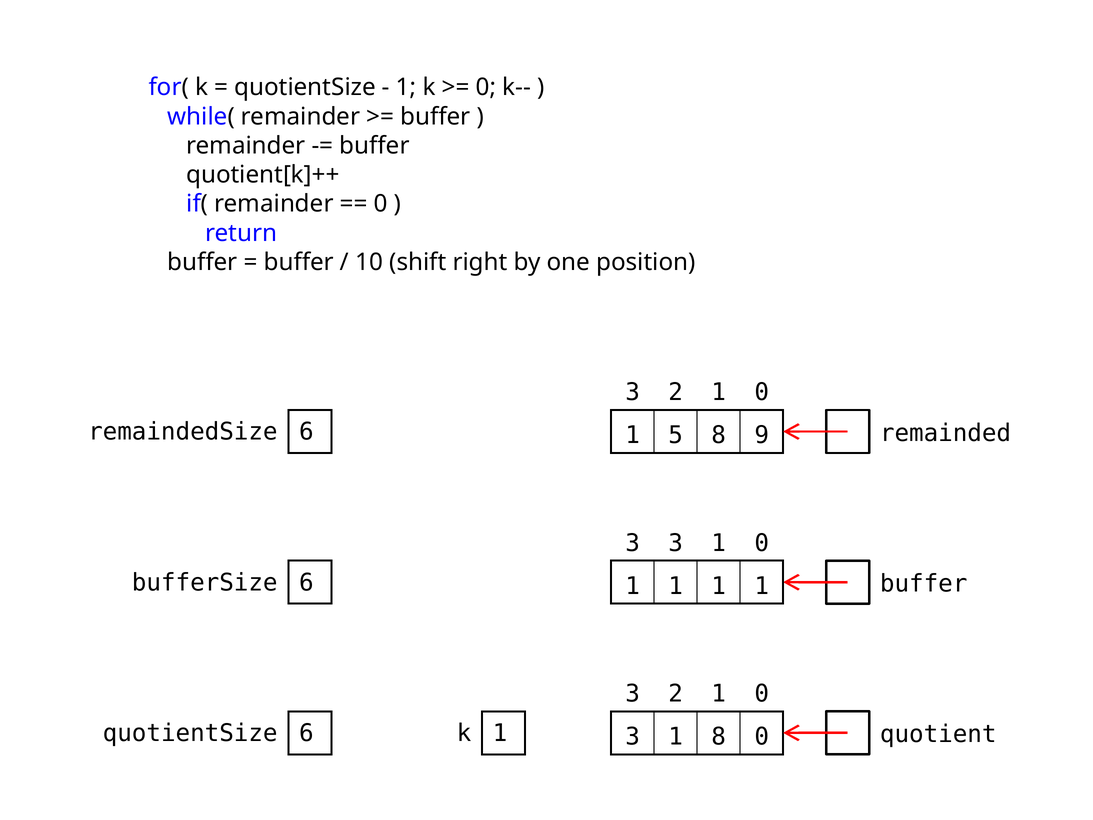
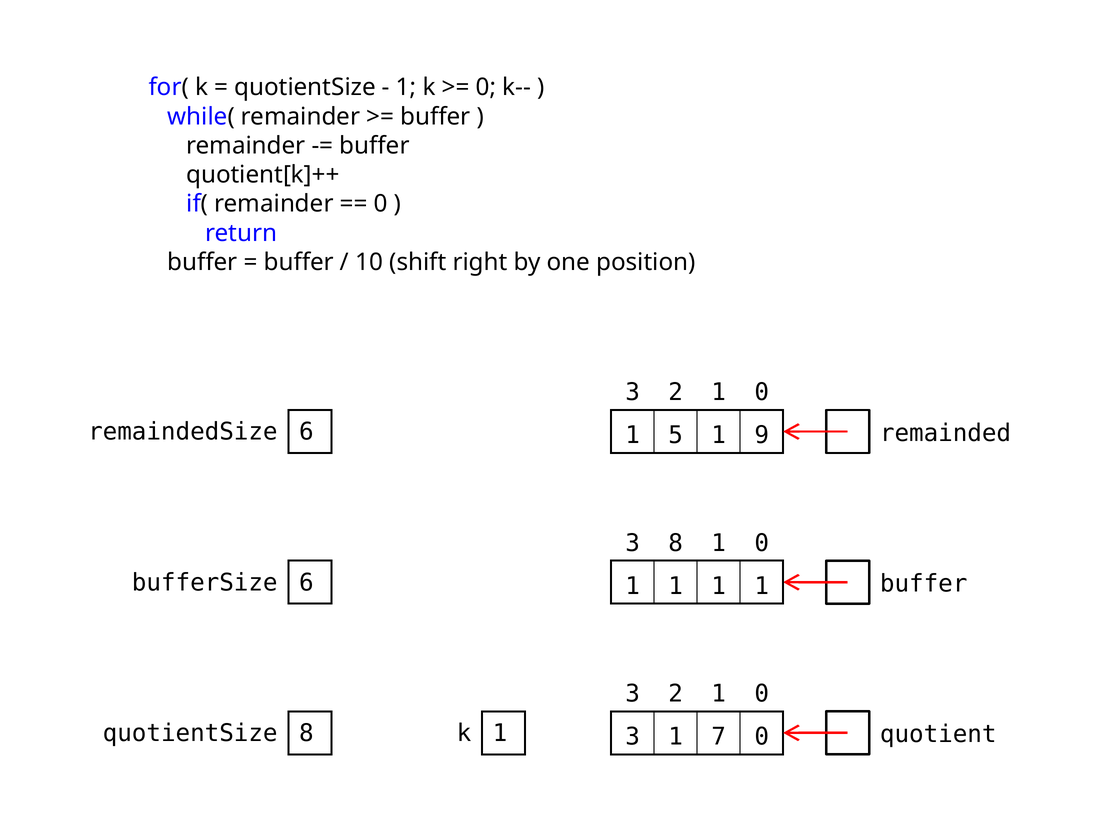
5 8: 8 -> 1
3 3: 3 -> 8
quotientSize 6: 6 -> 8
1 8: 8 -> 7
